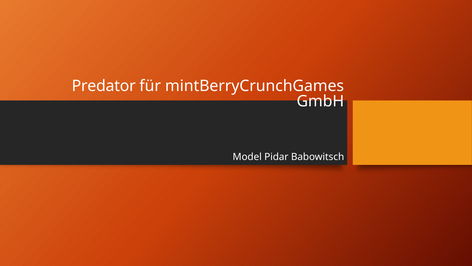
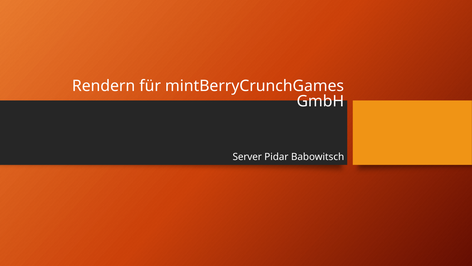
Predator: Predator -> Rendern
Model: Model -> Server
